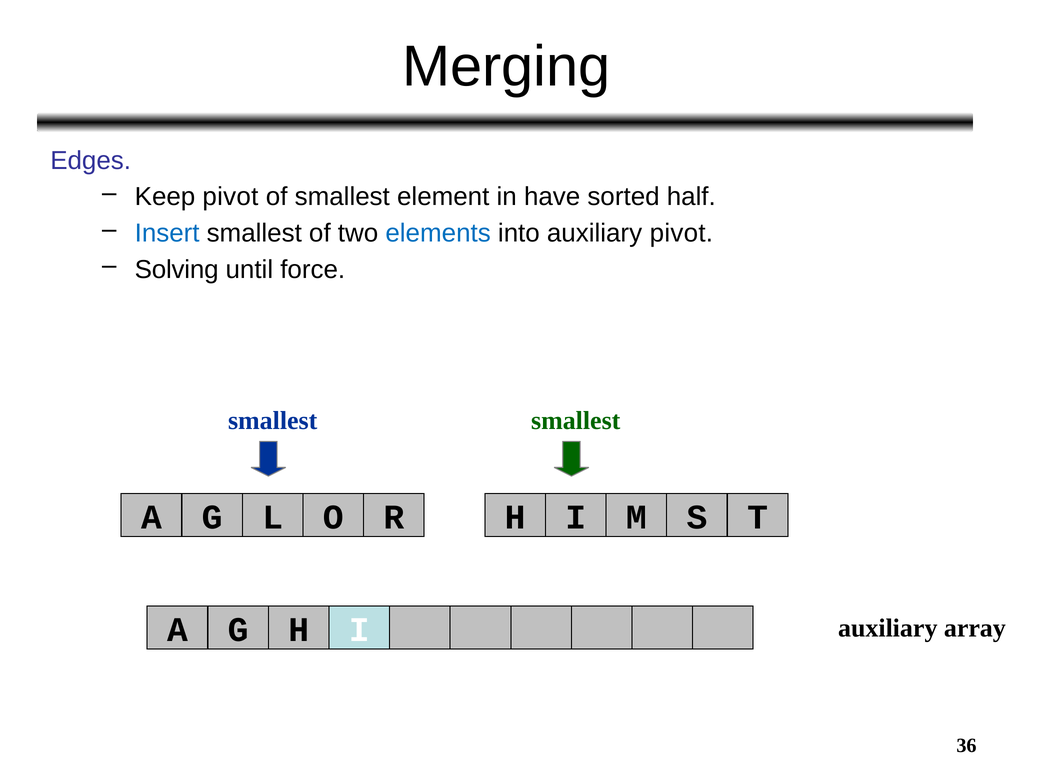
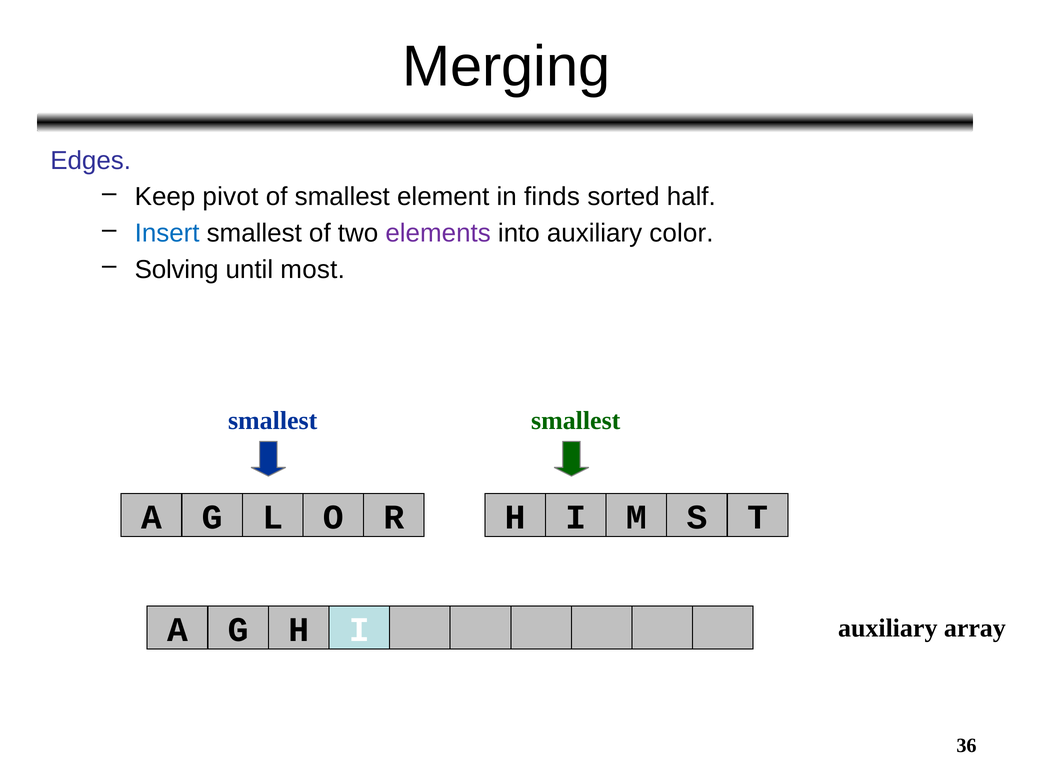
have: have -> finds
elements colour: blue -> purple
auxiliary pivot: pivot -> color
force: force -> most
